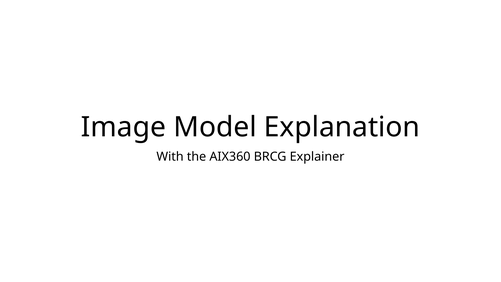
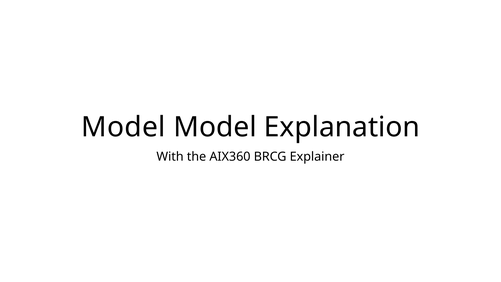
Image at (124, 127): Image -> Model
